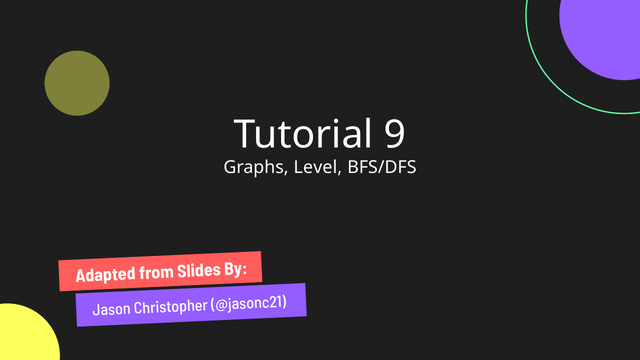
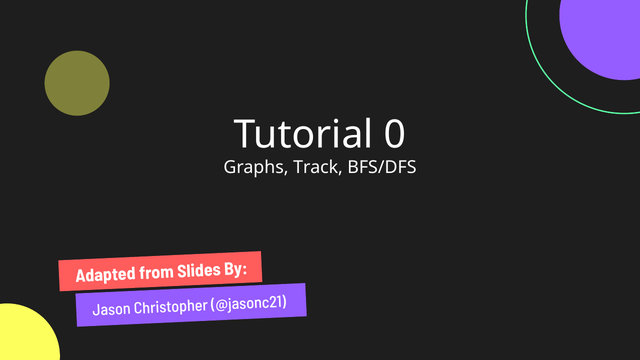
9: 9 -> 0
Level: Level -> Track
